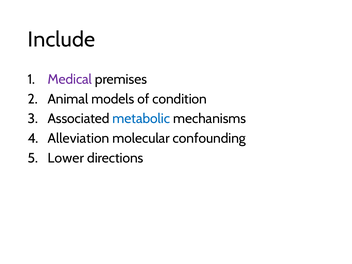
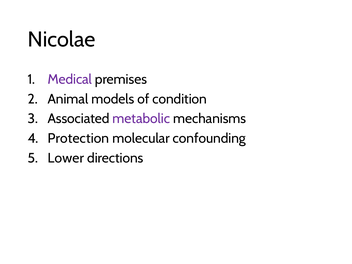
Include: Include -> Nicolae
metabolic colour: blue -> purple
Alleviation: Alleviation -> Protection
